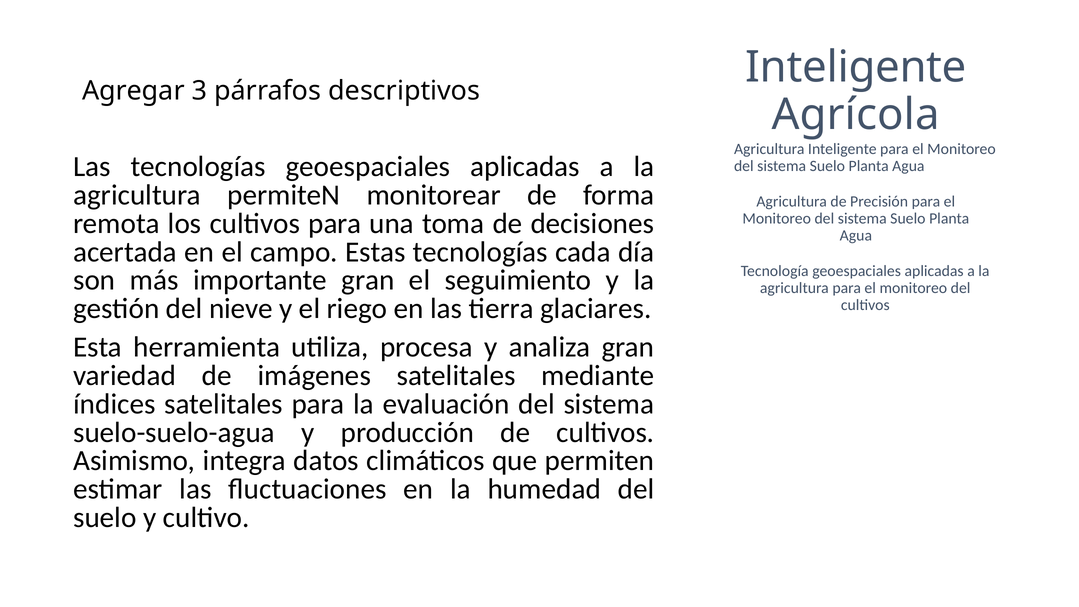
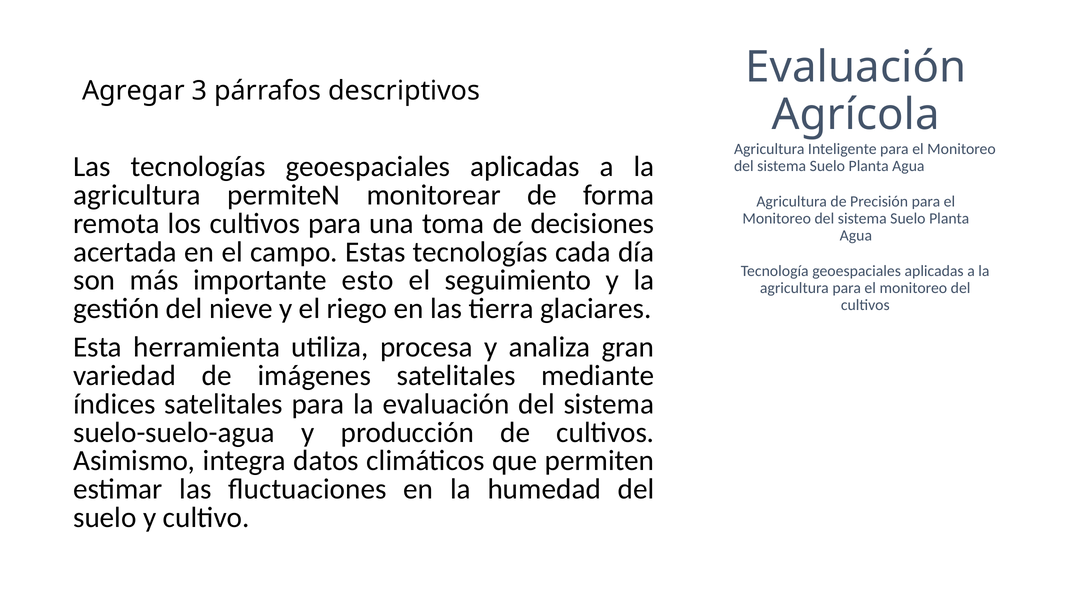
Inteligente at (856, 68): Inteligente -> Evaluación
importante gran: gran -> esto
